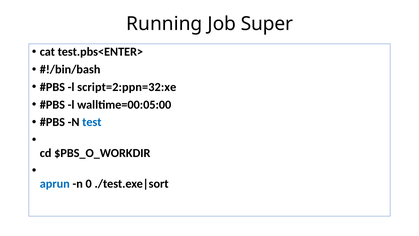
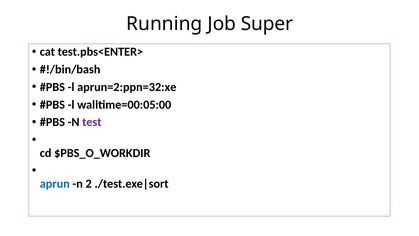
script=2:ppn=32:xe: script=2:ppn=32:xe -> aprun=2:ppn=32:xe
test colour: blue -> purple
0: 0 -> 2
